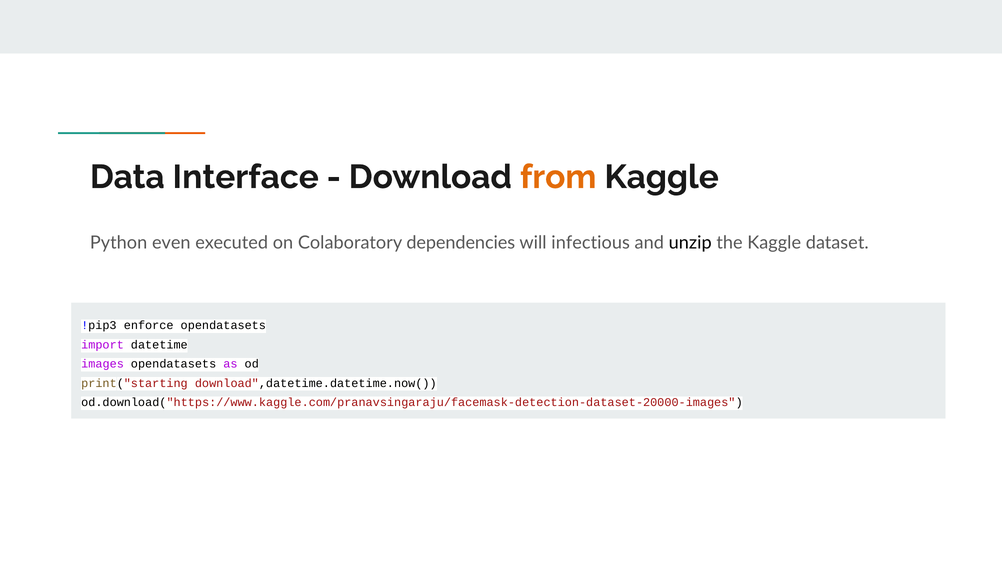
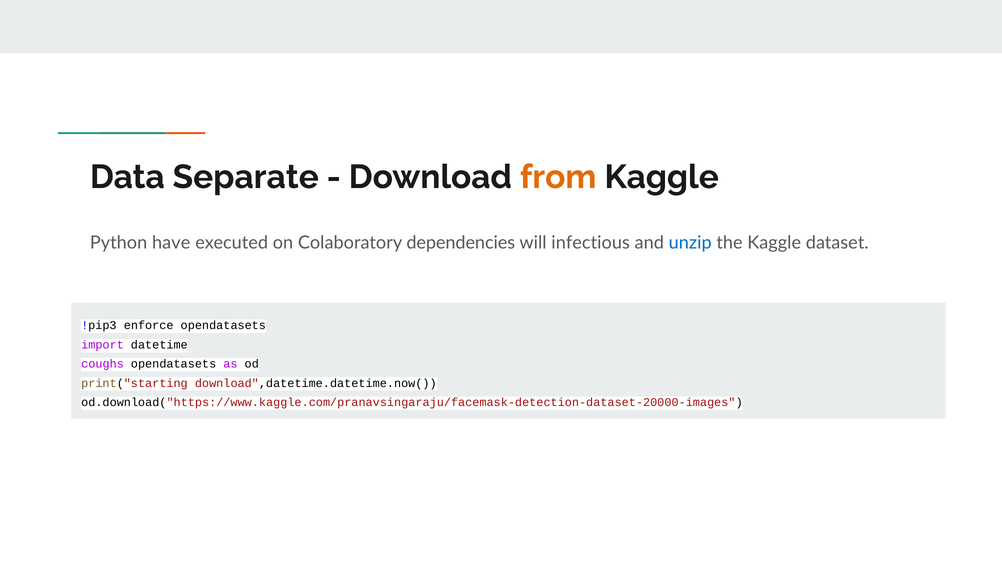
Interface: Interface -> Separate
even: even -> have
unzip colour: black -> blue
images: images -> coughs
